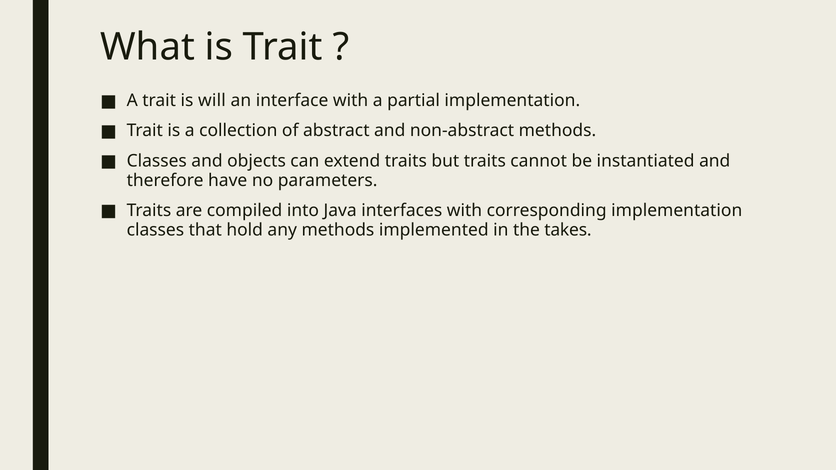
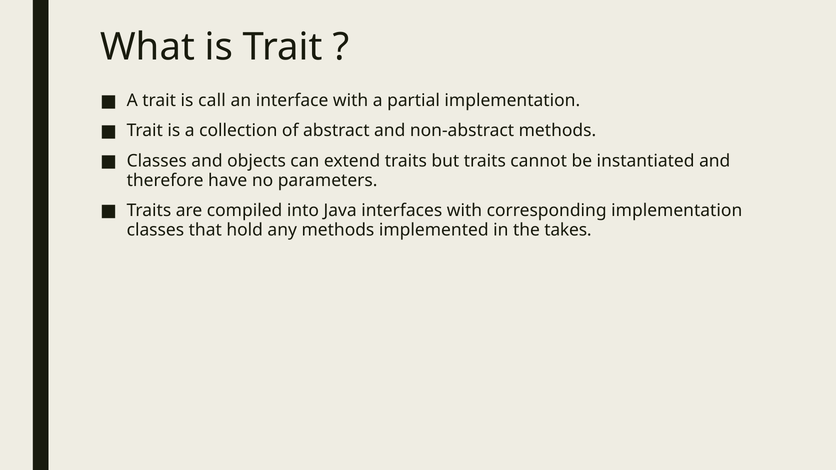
will: will -> call
